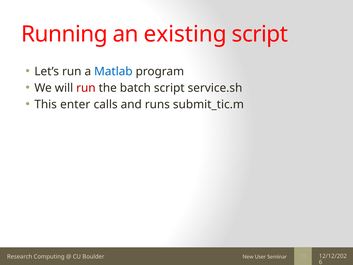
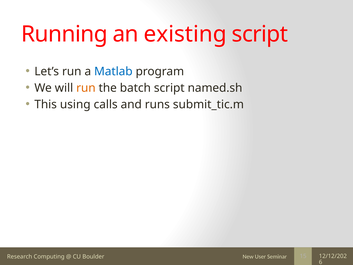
run at (86, 88) colour: red -> orange
service.sh: service.sh -> named.sh
enter: enter -> using
